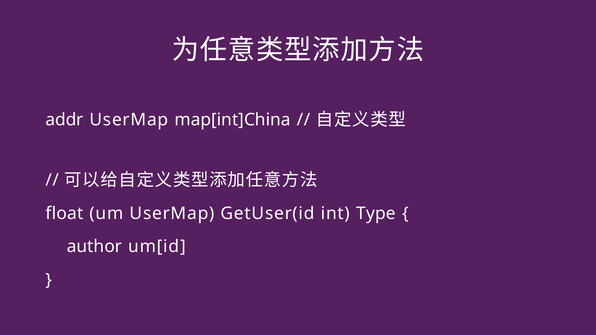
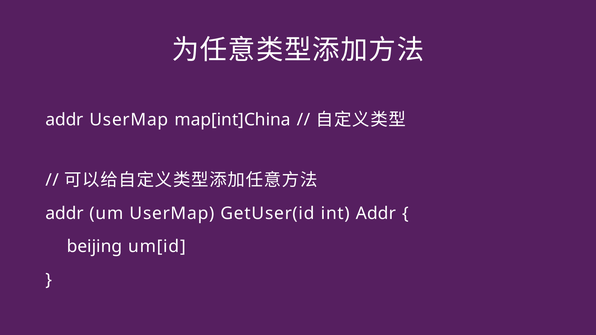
float at (64, 213): float -> addr
int Type: Type -> Addr
author: author -> beijing
